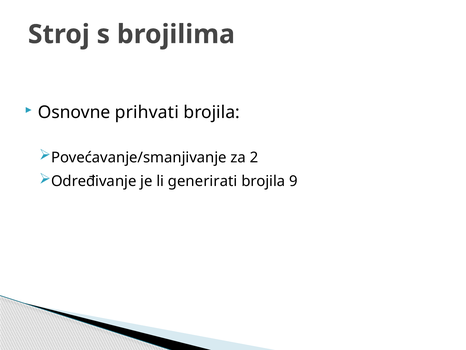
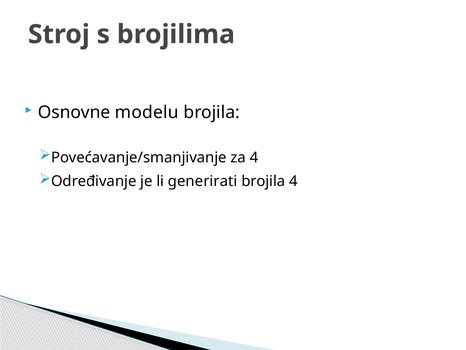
prihvati: prihvati -> modelu
za 2: 2 -> 4
brojila 9: 9 -> 4
